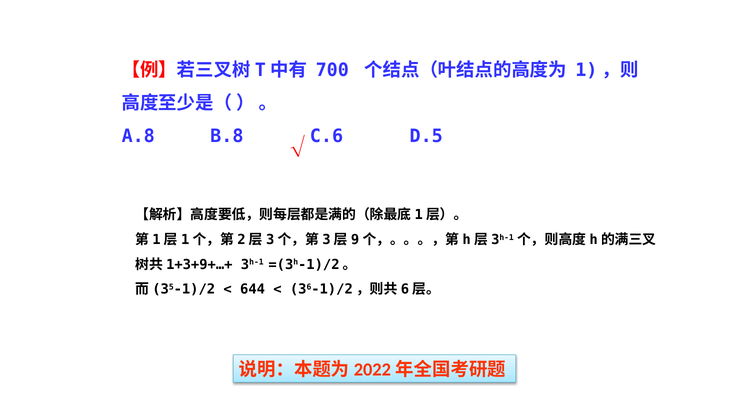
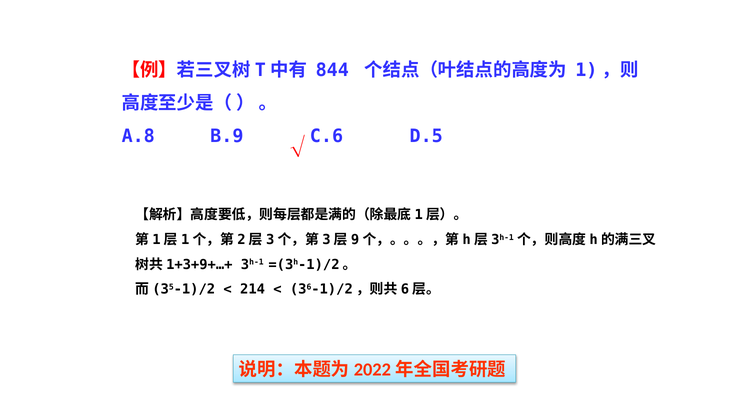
700: 700 -> 844
B.8: B.8 -> B.9
644: 644 -> 214
